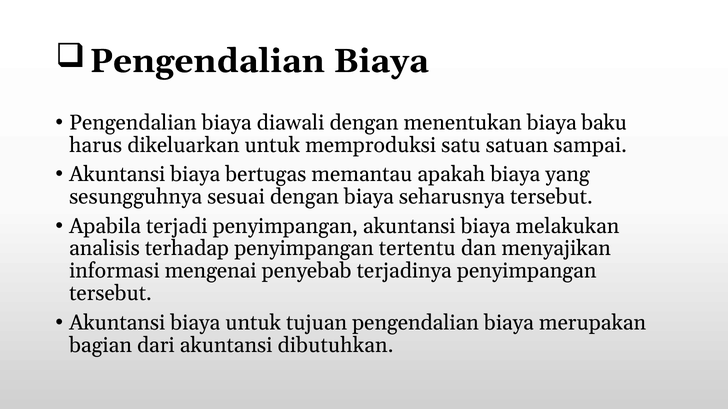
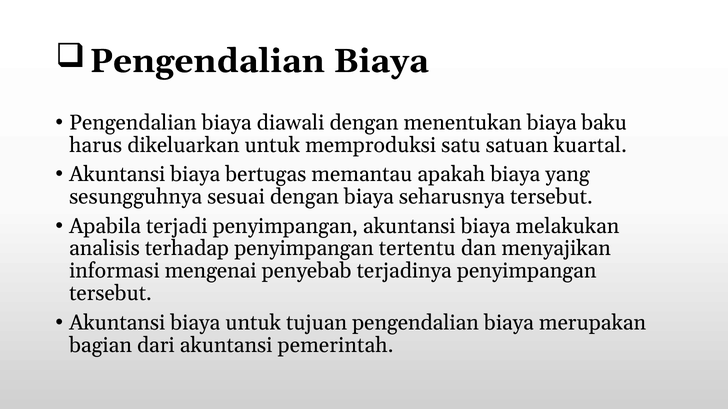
sampai: sampai -> kuartal
dibutuhkan: dibutuhkan -> pemerintah
